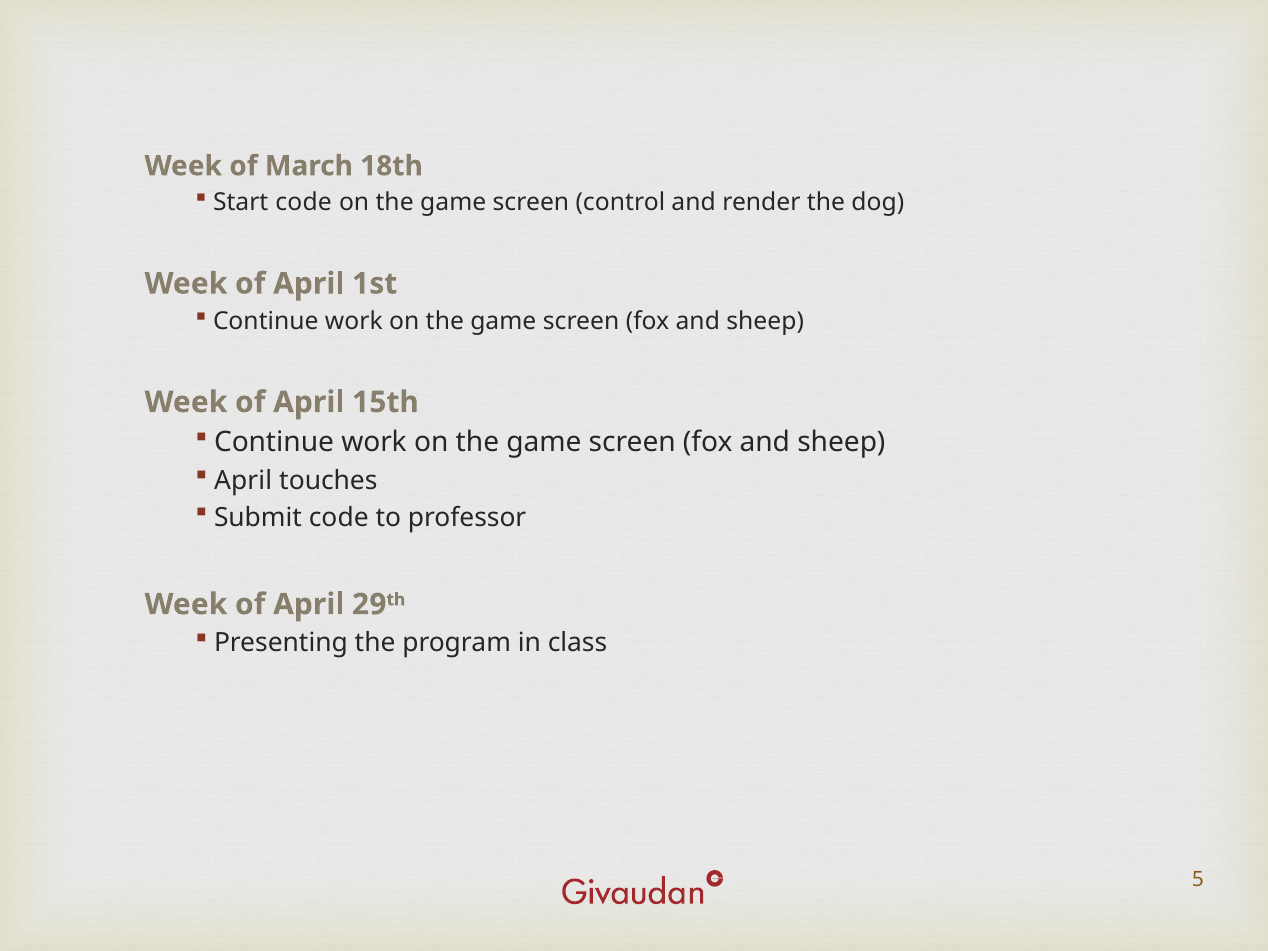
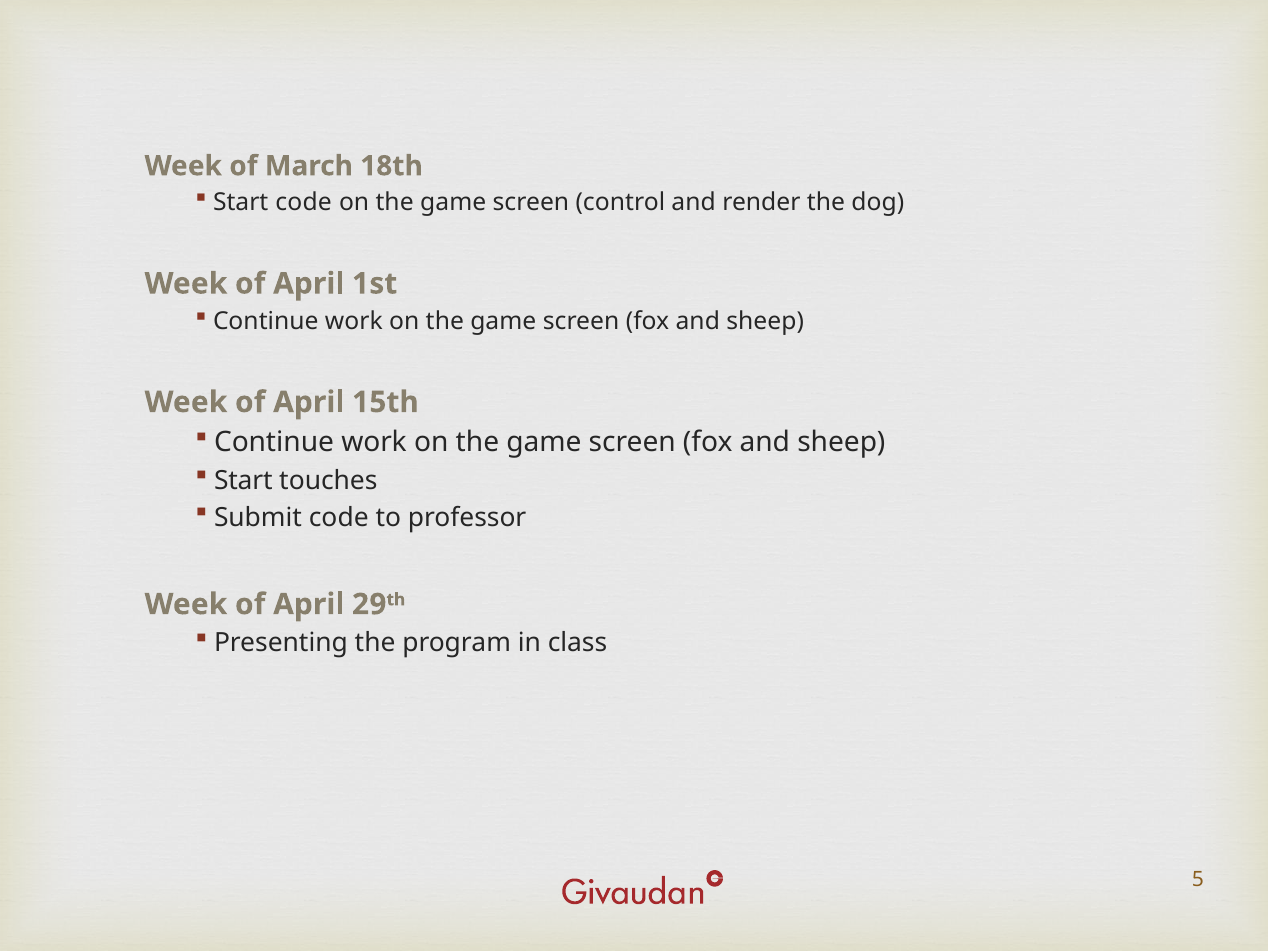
April at (243, 480): April -> Start
